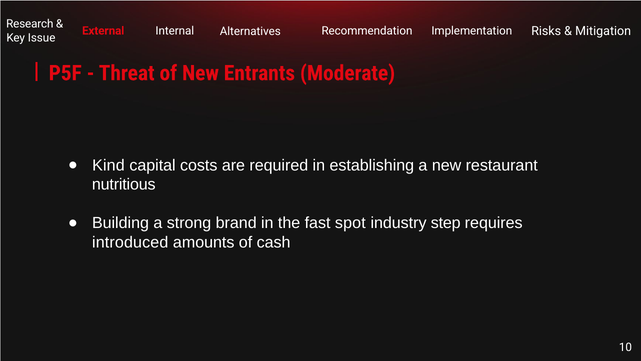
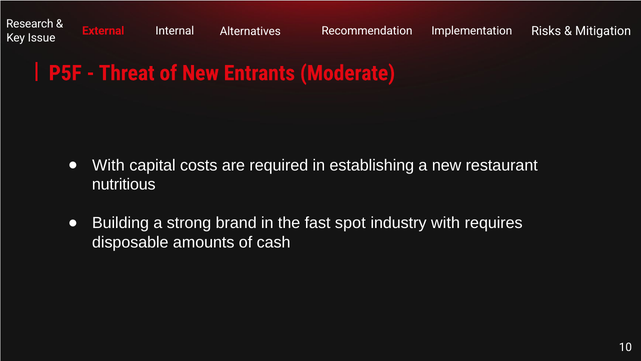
Kind at (108, 165): Kind -> With
industry step: step -> with
introduced: introduced -> disposable
